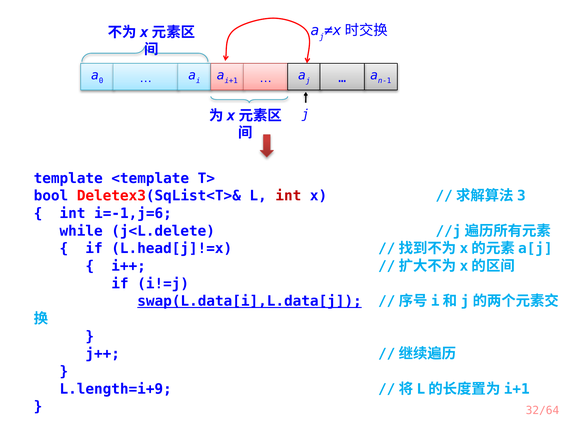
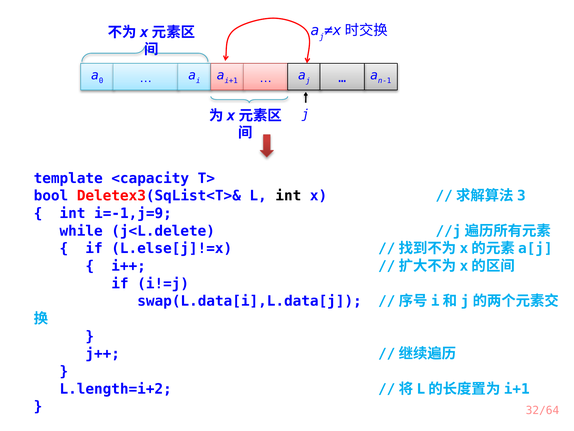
<template: <template -> <capacity
int at (288, 196) colour: red -> black
i=-1,j=6: i=-1,j=6 -> i=-1,j=9
L.head[j]!=x: L.head[j]!=x -> L.else[j]!=x
swap(L.data[i],L.data[j underline: present -> none
L.length=i+9: L.length=i+9 -> L.length=i+2
